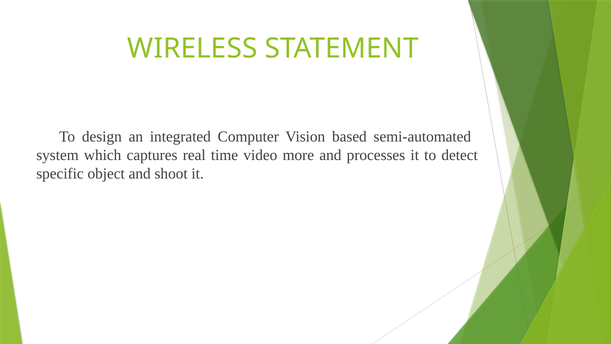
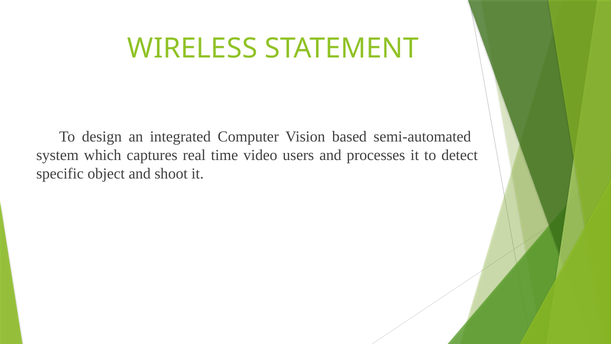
more: more -> users
